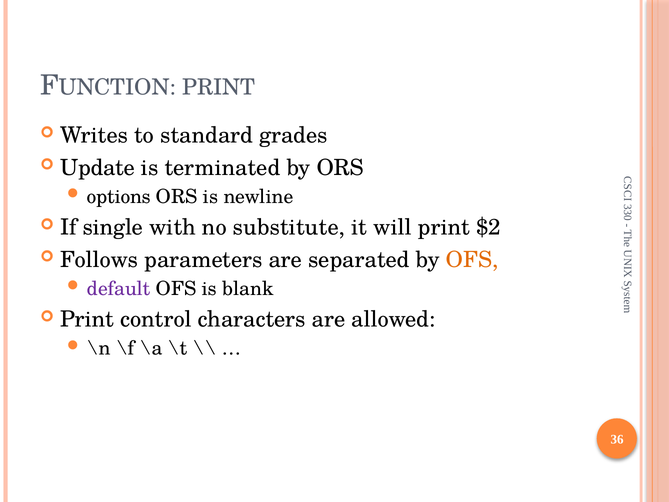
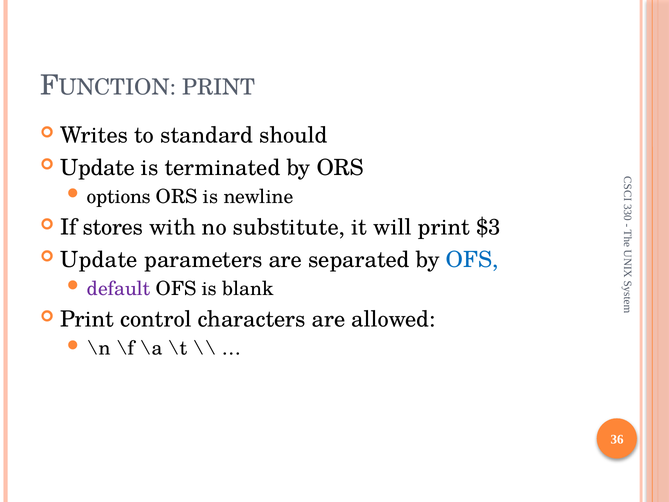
grades: grades -> should
single: single -> stores
$2: $2 -> $3
Follows at (99, 260): Follows -> Update
OFS at (472, 260) colour: orange -> blue
